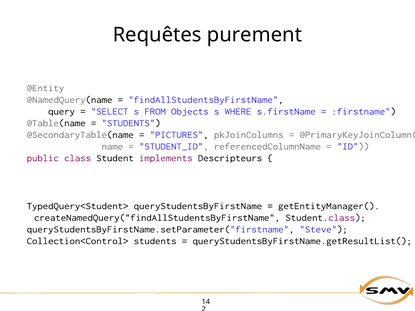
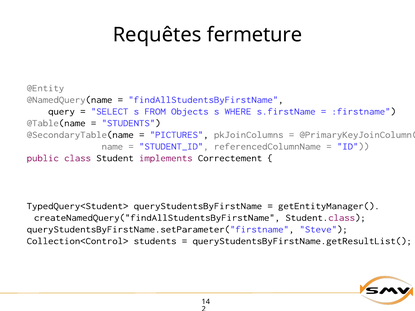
purement: purement -> fermeture
Descripteurs: Descripteurs -> Correctement
